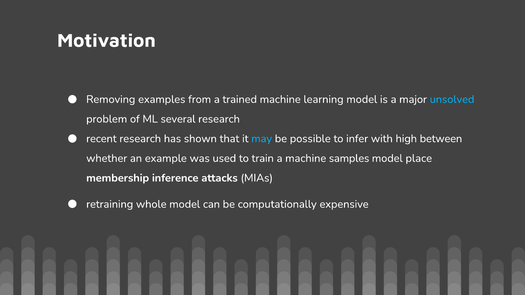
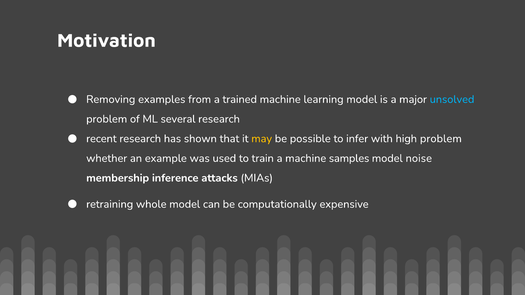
may colour: light blue -> yellow
high between: between -> problem
place: place -> noise
